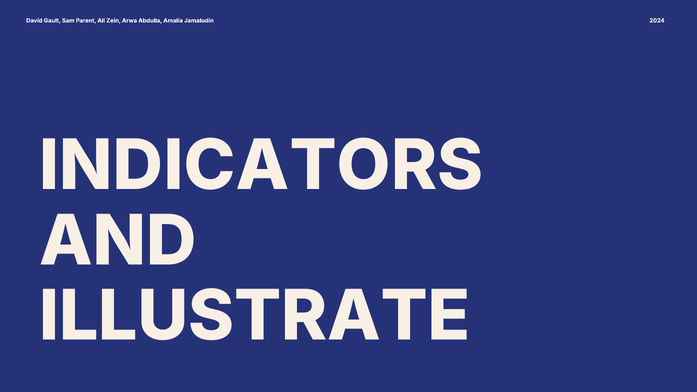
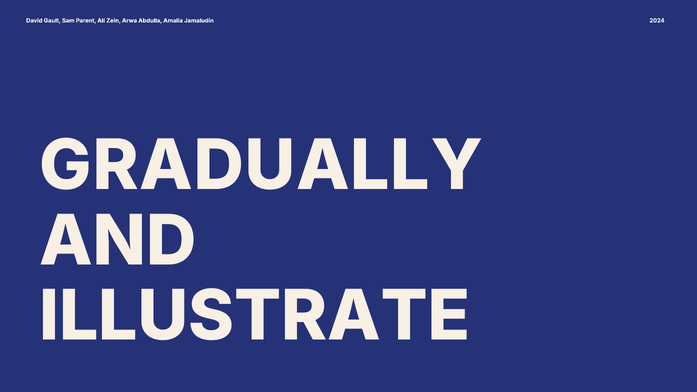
INDICATORS: INDICATORS -> GRADUALLY
